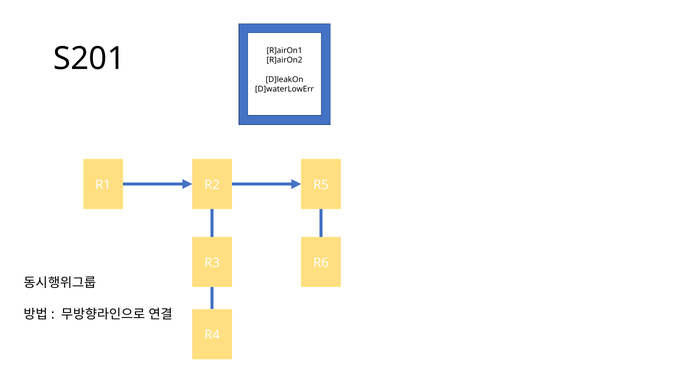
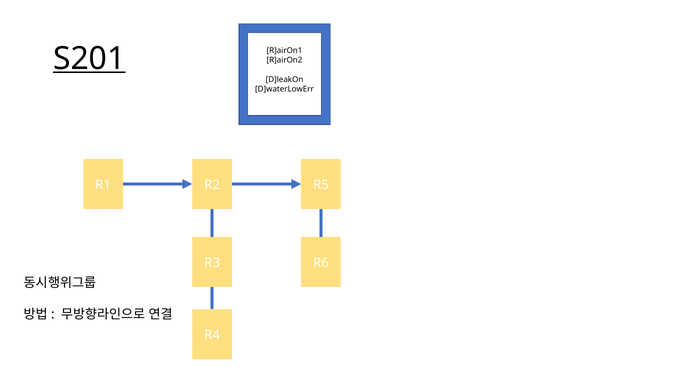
S201 underline: none -> present
